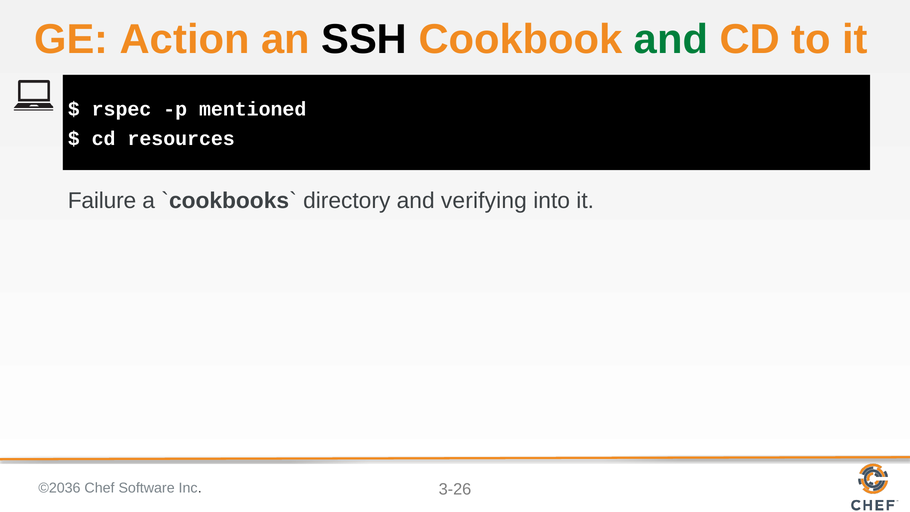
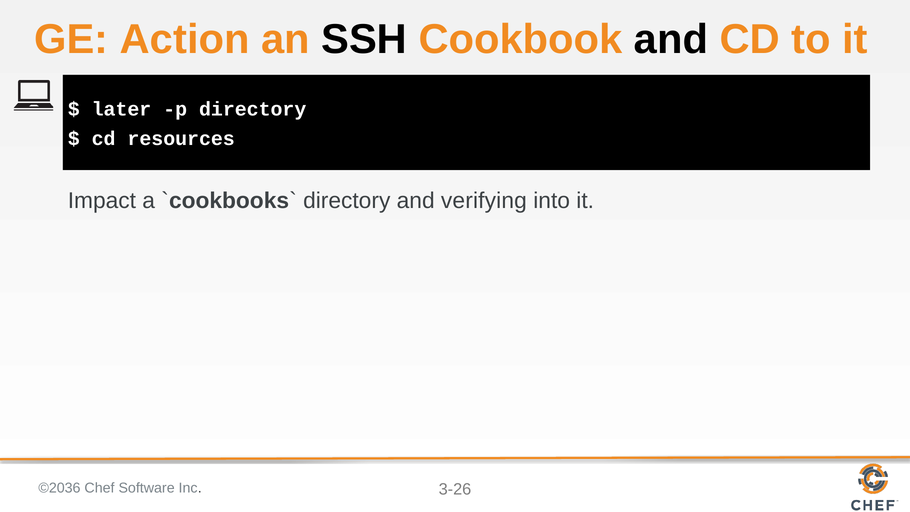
and at (671, 39) colour: green -> black
rspec: rspec -> later
p mentioned: mentioned -> directory
Failure: Failure -> Impact
